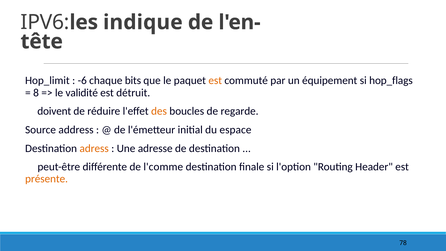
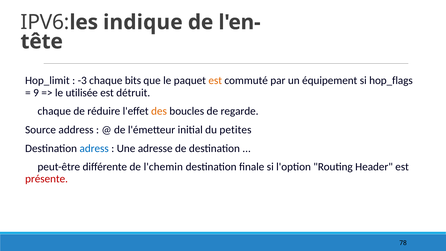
-6: -6 -> -3
8: 8 -> 9
validité: validité -> utilisée
doivent at (54, 111): doivent -> chaque
espace: espace -> petites
adress colour: orange -> blue
l'comme: l'comme -> l'chemin
présente colour: orange -> red
